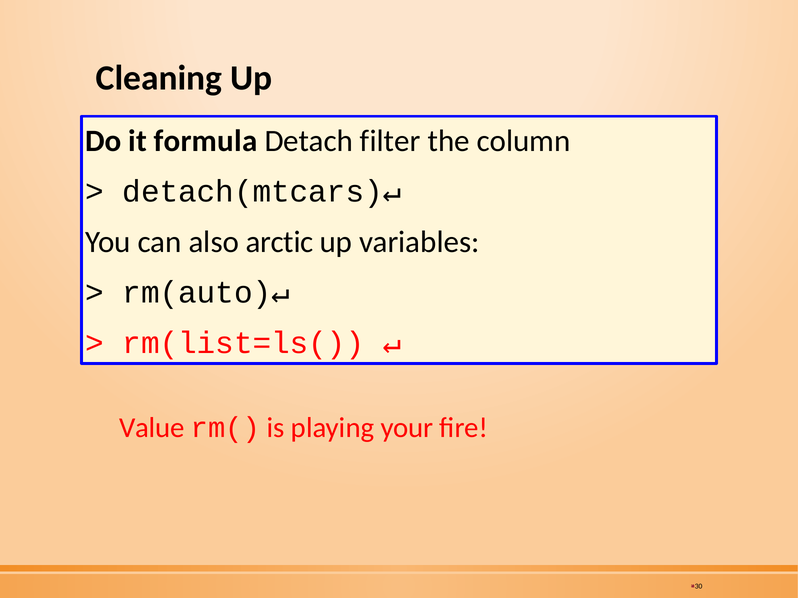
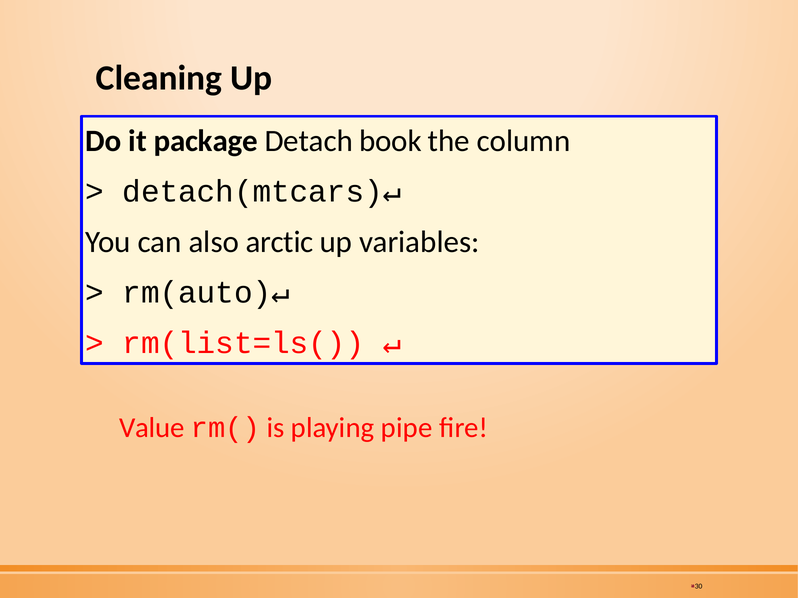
formula: formula -> package
filter: filter -> book
your: your -> pipe
